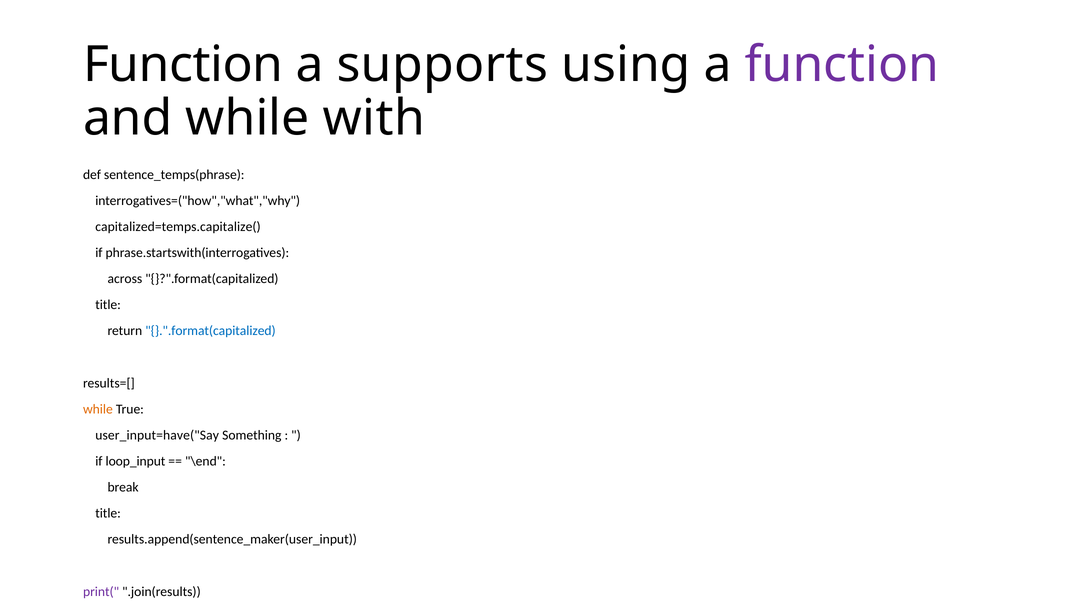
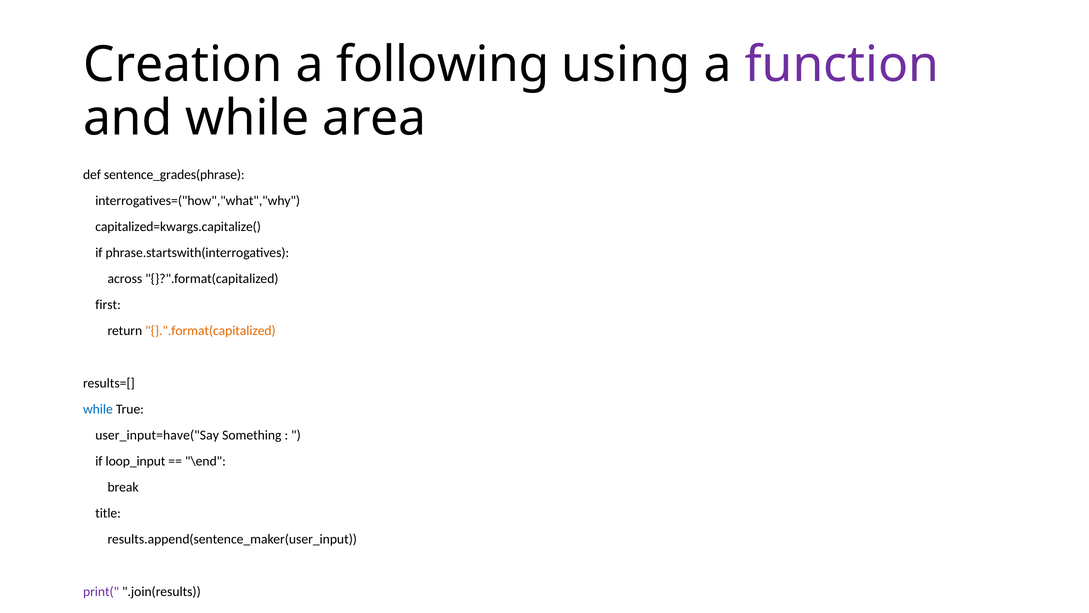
Function at (183, 65): Function -> Creation
supports: supports -> following
with: with -> area
sentence_temps(phrase: sentence_temps(phrase -> sentence_grades(phrase
capitalized=temps.capitalize(: capitalized=temps.capitalize( -> capitalized=kwargs.capitalize(
title at (108, 305): title -> first
}.".format(capitalized colour: blue -> orange
while at (98, 409) colour: orange -> blue
